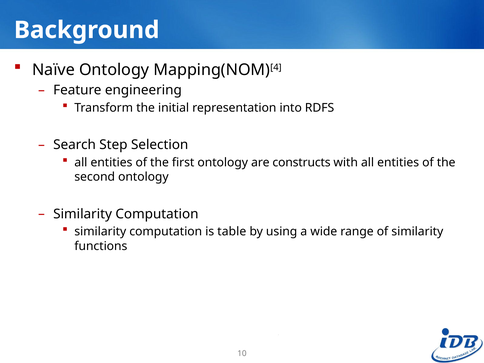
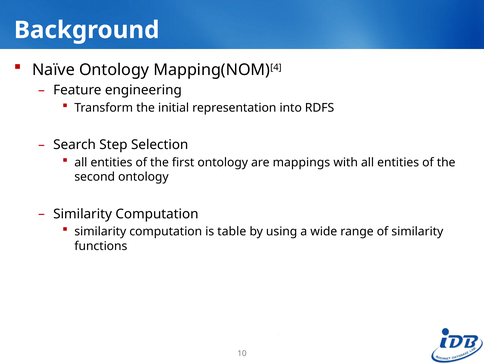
constructs: constructs -> mappings
